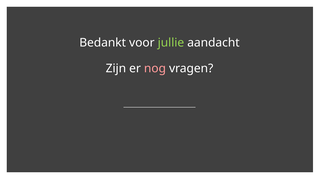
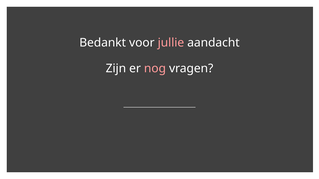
jullie colour: light green -> pink
